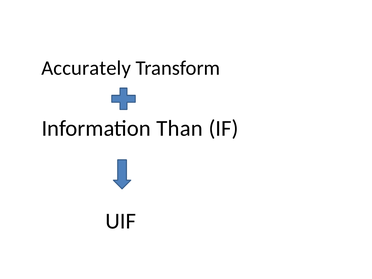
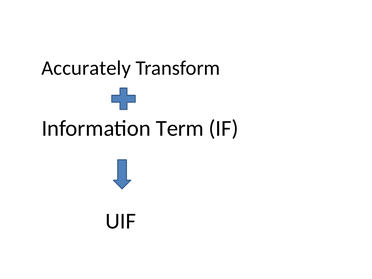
Than: Than -> Term
